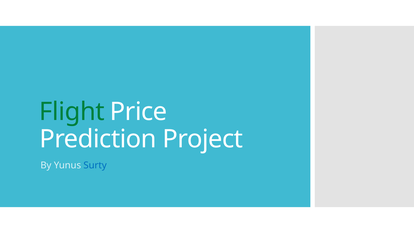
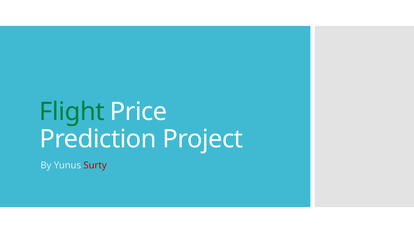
Surty colour: blue -> red
